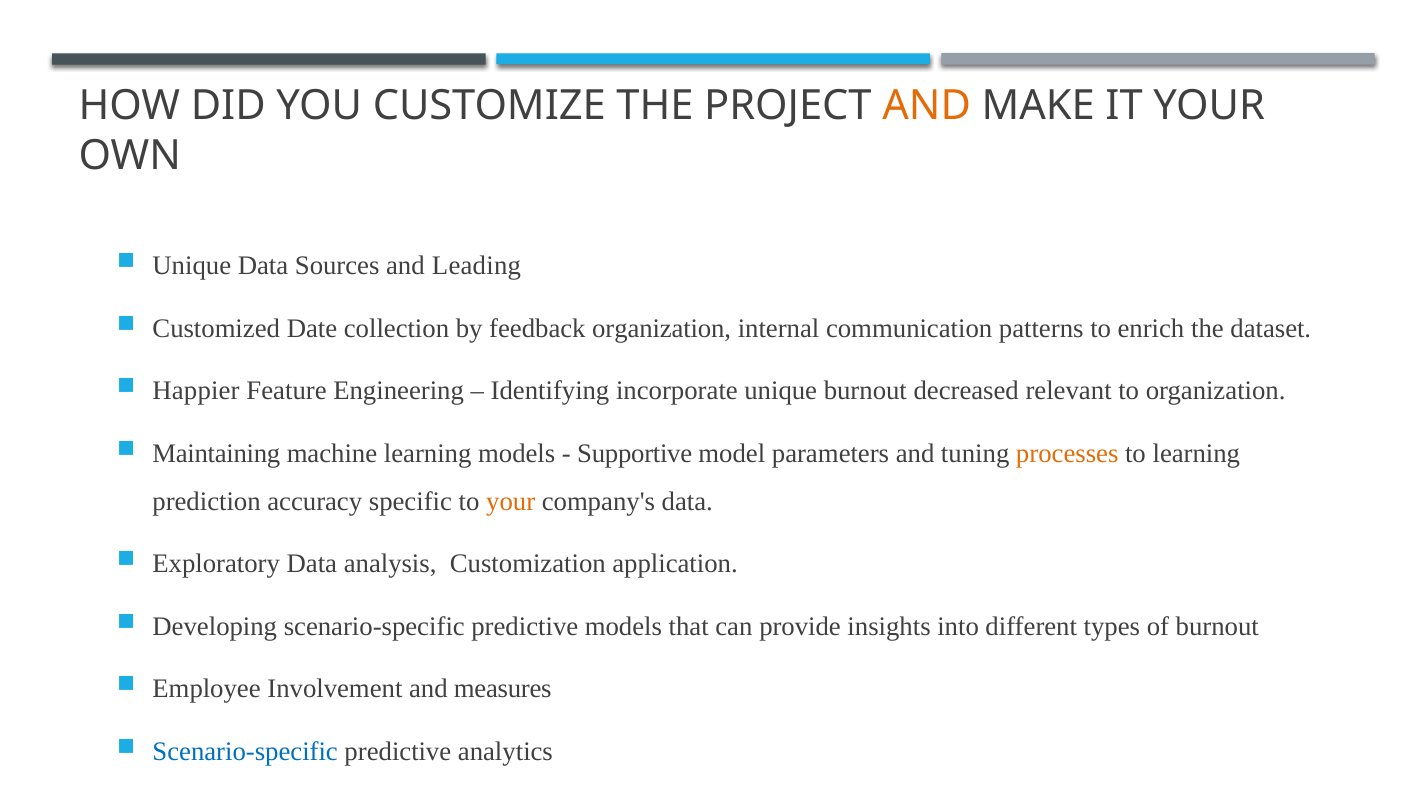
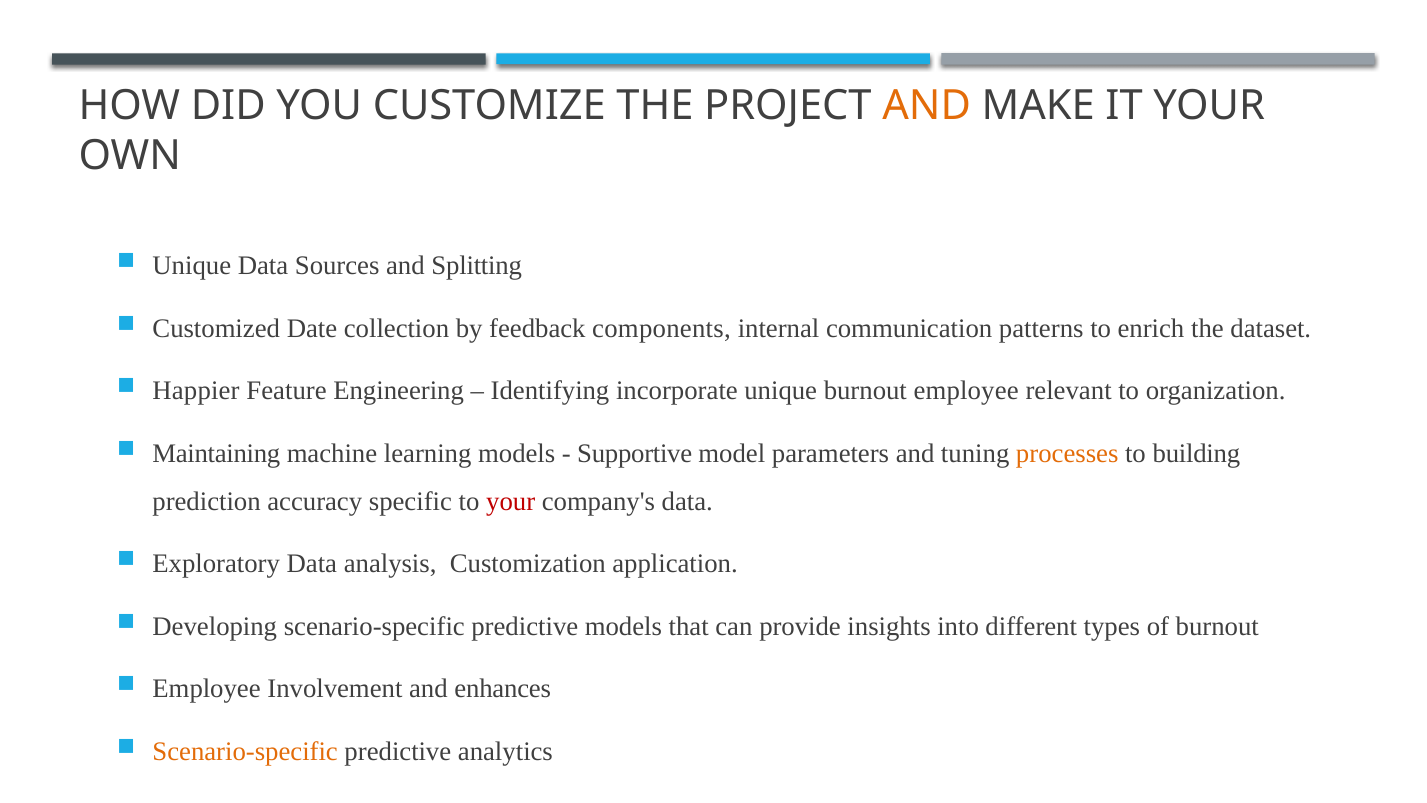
Leading: Leading -> Splitting
feedback organization: organization -> components
burnout decreased: decreased -> employee
to learning: learning -> building
your at (511, 501) colour: orange -> red
measures: measures -> enhances
Scenario-specific at (245, 751) colour: blue -> orange
